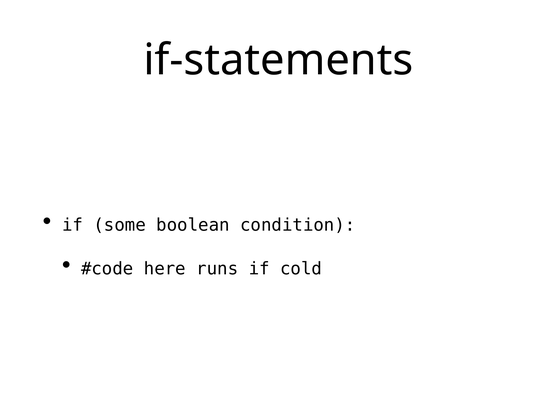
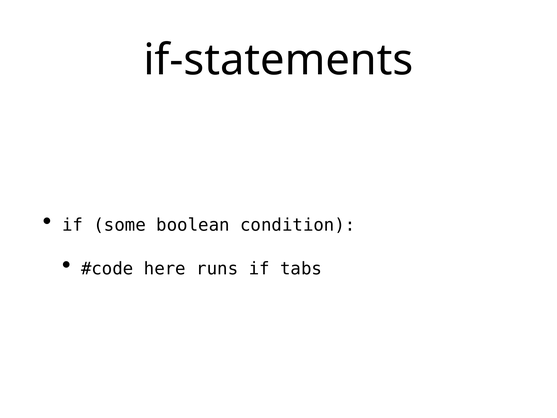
cold: cold -> tabs
